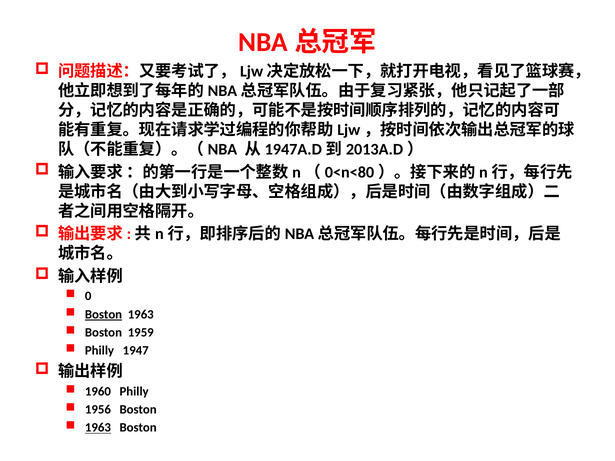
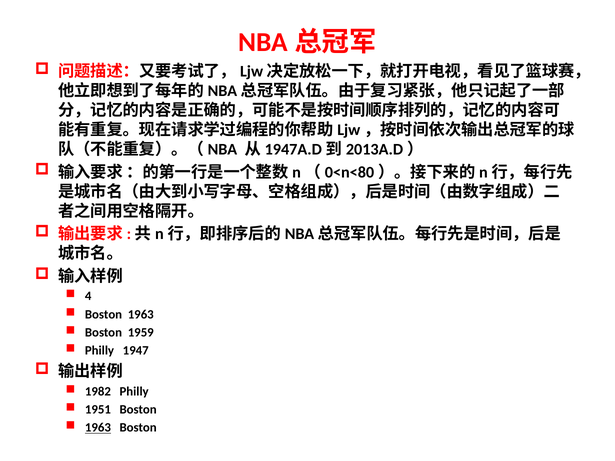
0: 0 -> 4
Boston at (104, 315) underline: present -> none
1960: 1960 -> 1982
1956: 1956 -> 1951
